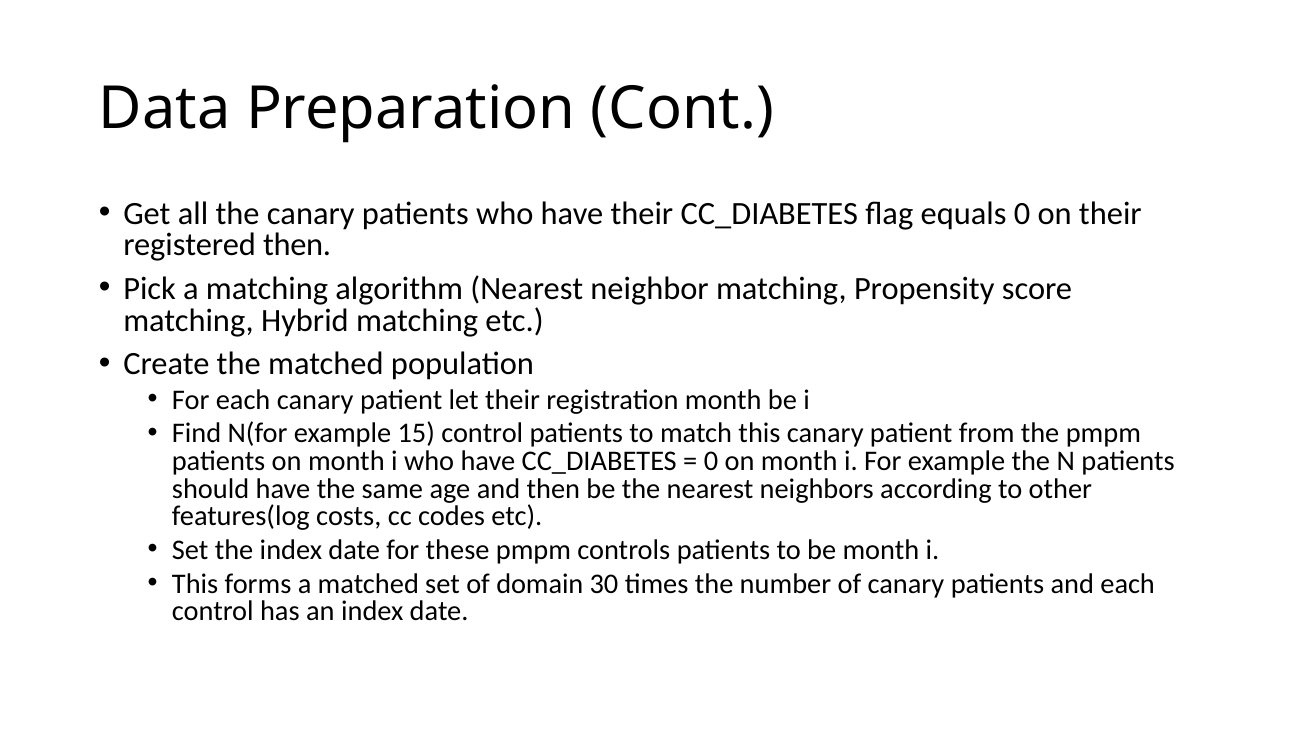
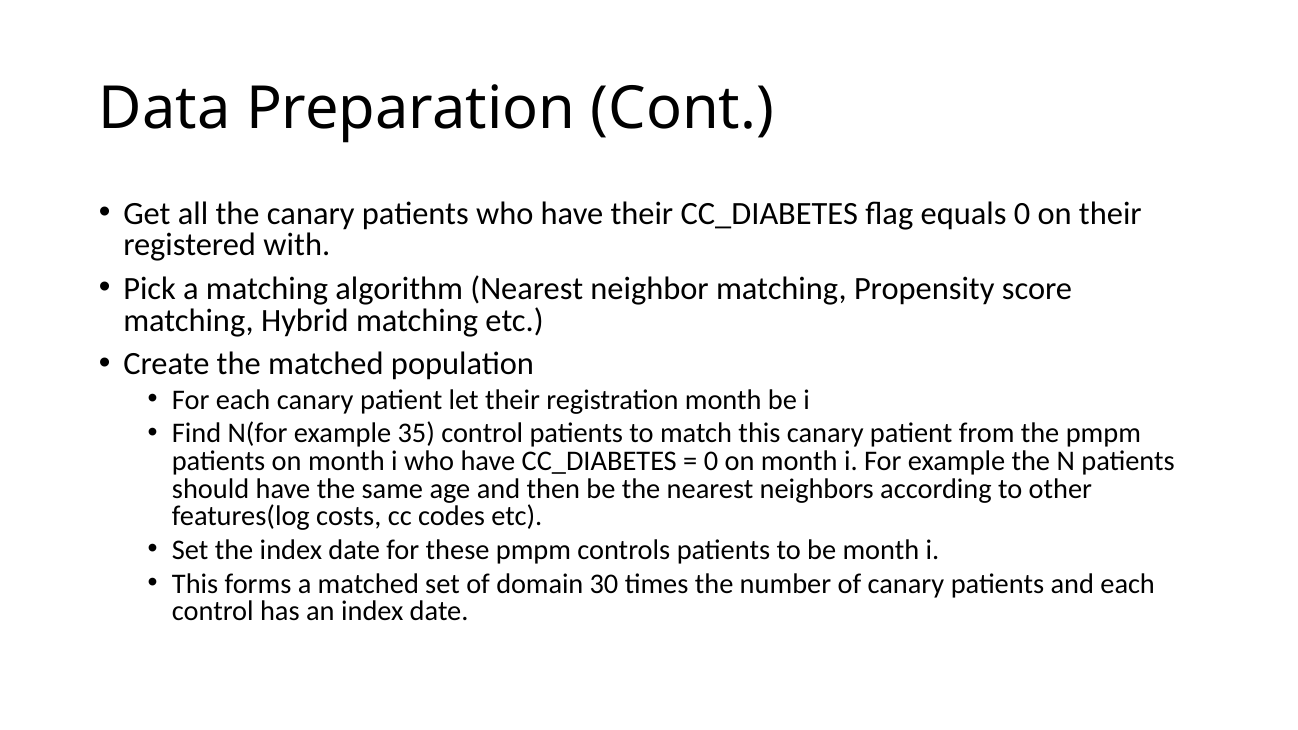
registered then: then -> with
15: 15 -> 35
